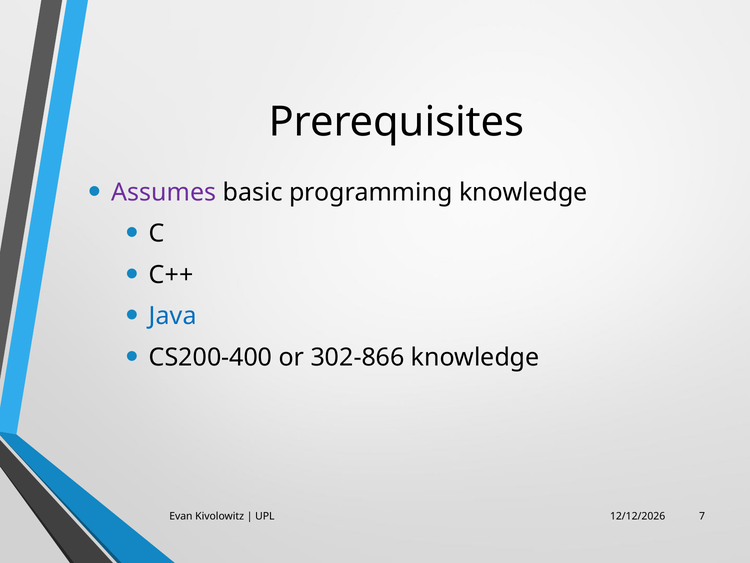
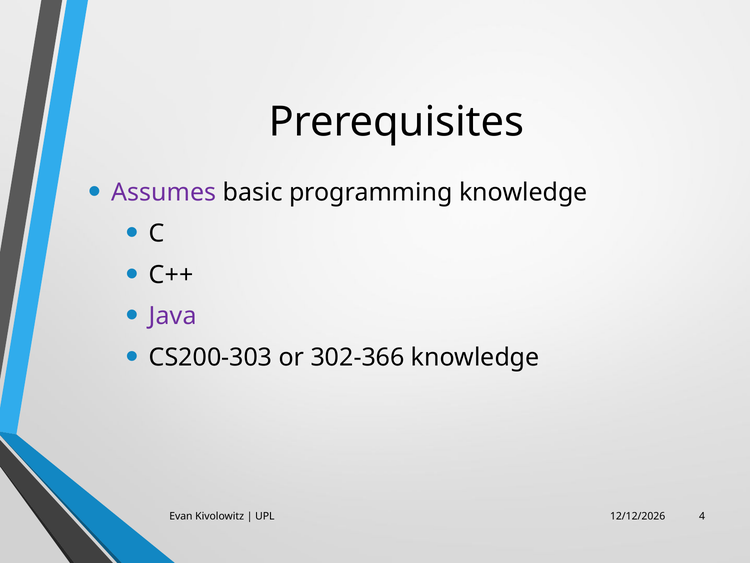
Java colour: blue -> purple
CS200-400: CS200-400 -> CS200-303
302-866: 302-866 -> 302-366
7: 7 -> 4
